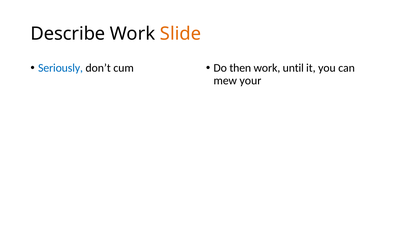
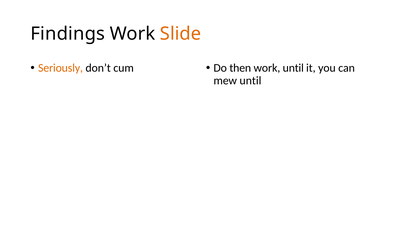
Describe: Describe -> Findings
Seriously colour: blue -> orange
mew your: your -> until
